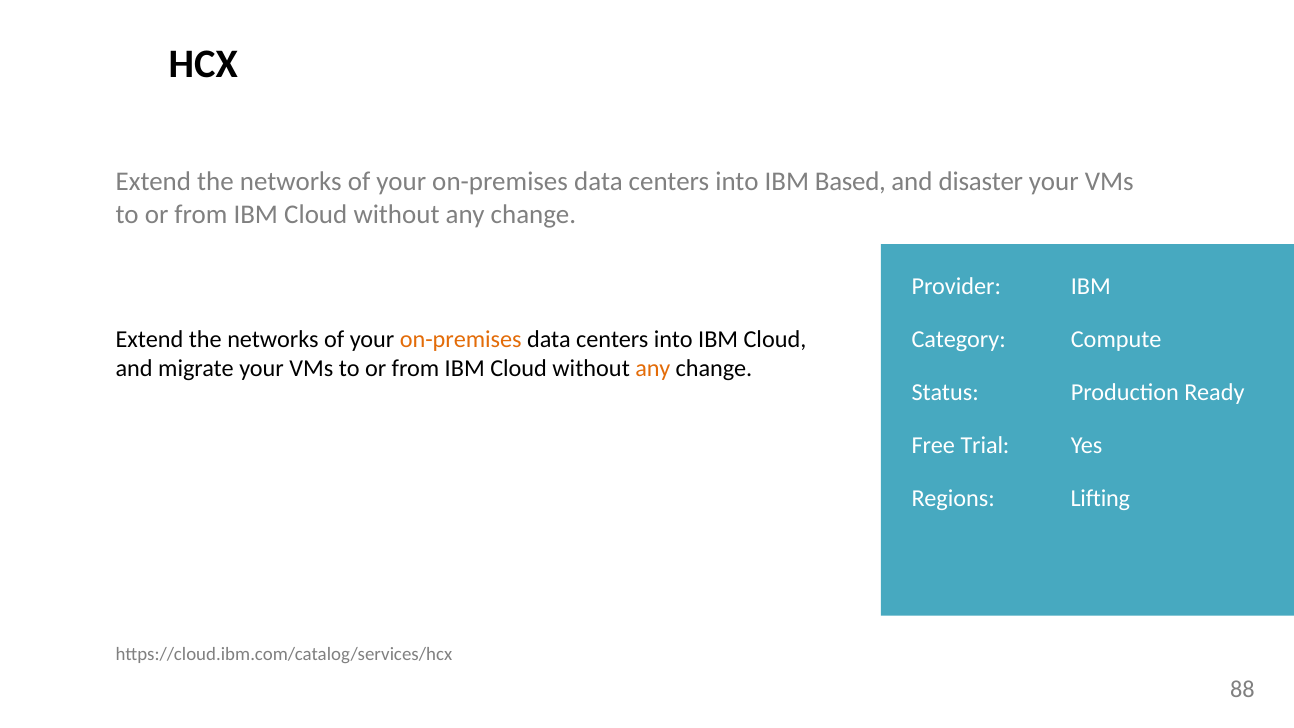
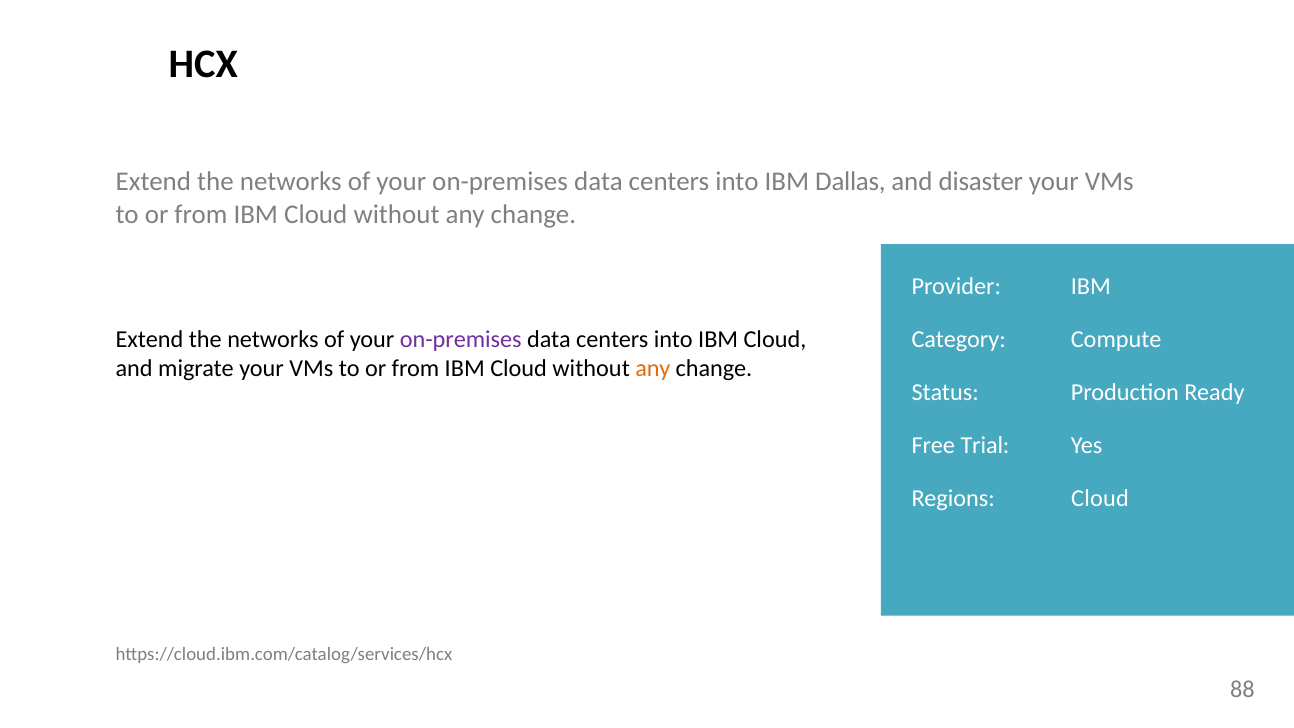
Based: Based -> Dallas
on-premises at (461, 339) colour: orange -> purple
Regions Lifting: Lifting -> Cloud
